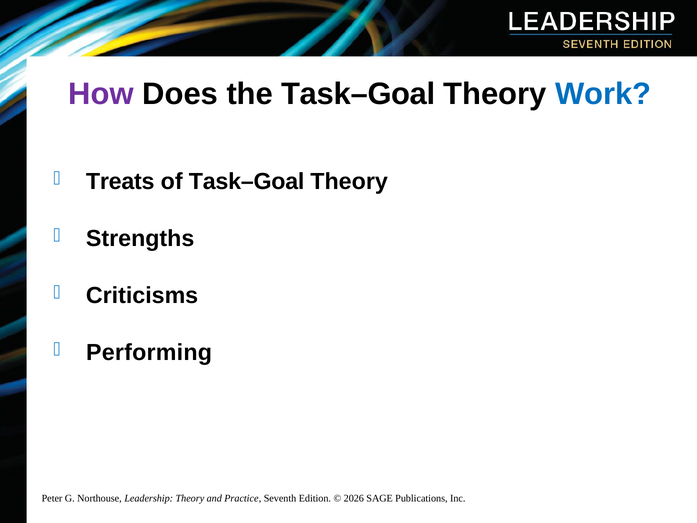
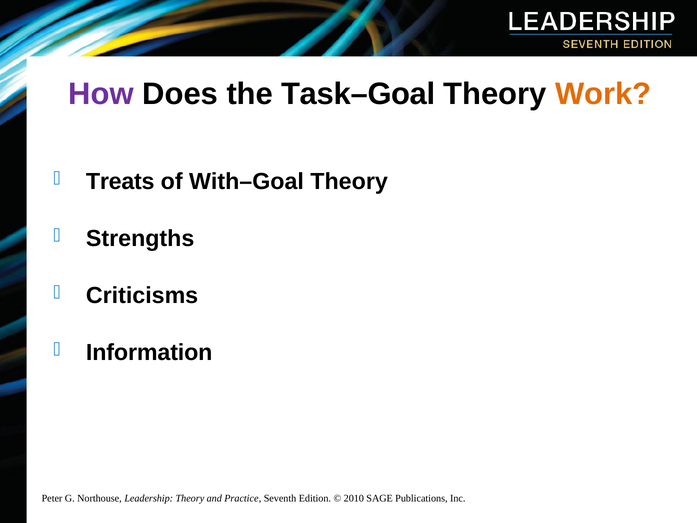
Work colour: blue -> orange
of Task–Goal: Task–Goal -> With–Goal
Performing: Performing -> Information
2026: 2026 -> 2010
